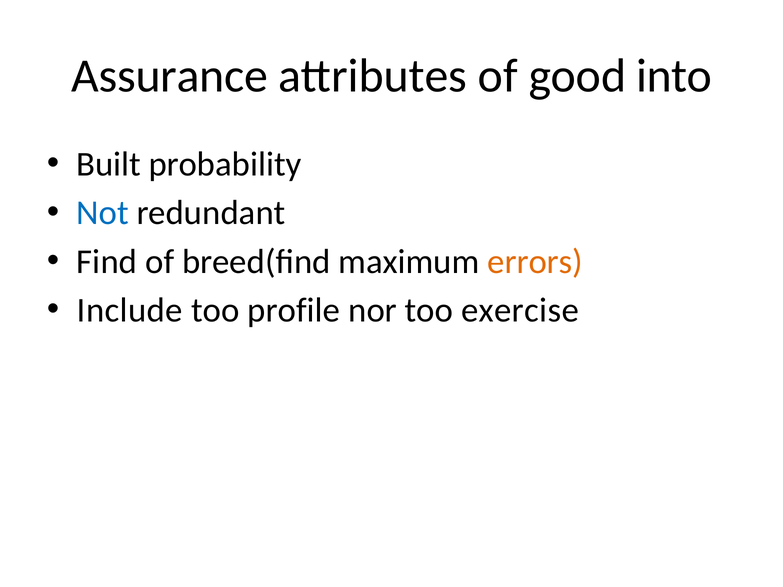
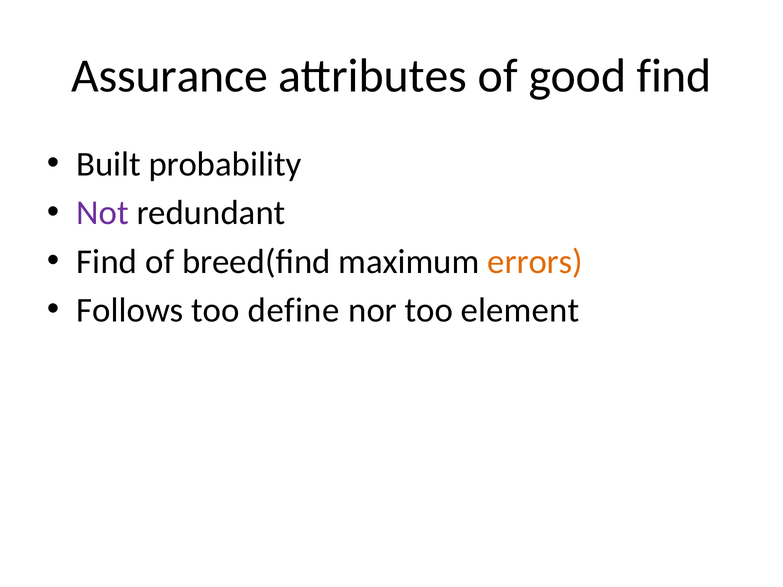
good into: into -> find
Not colour: blue -> purple
Include: Include -> Follows
profile: profile -> define
exercise: exercise -> element
